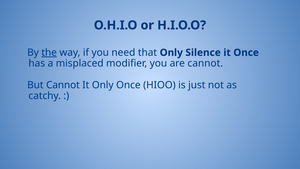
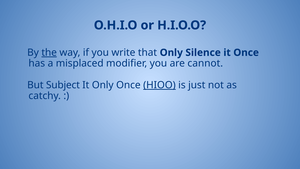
need: need -> write
But Cannot: Cannot -> Subject
HIOO underline: none -> present
